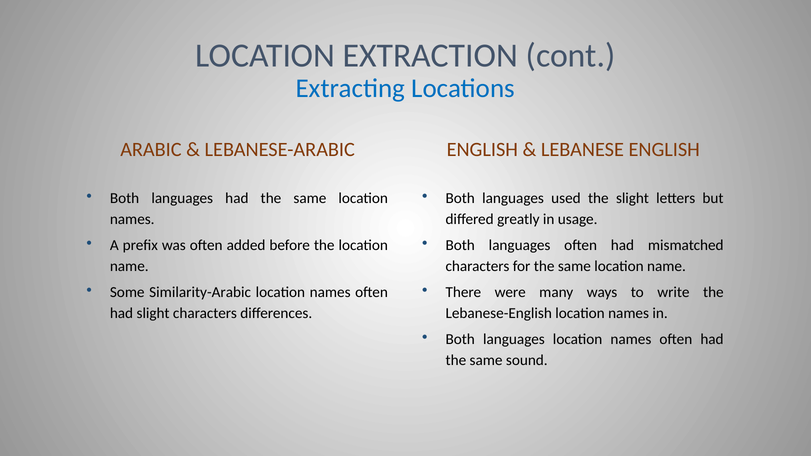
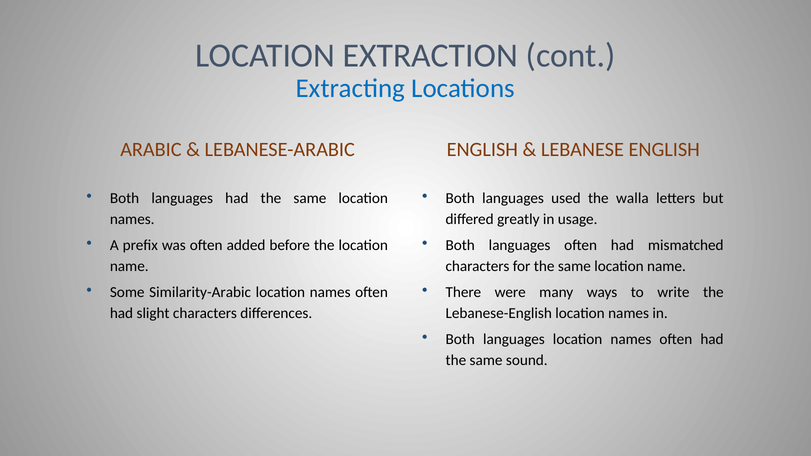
the slight: slight -> walla
